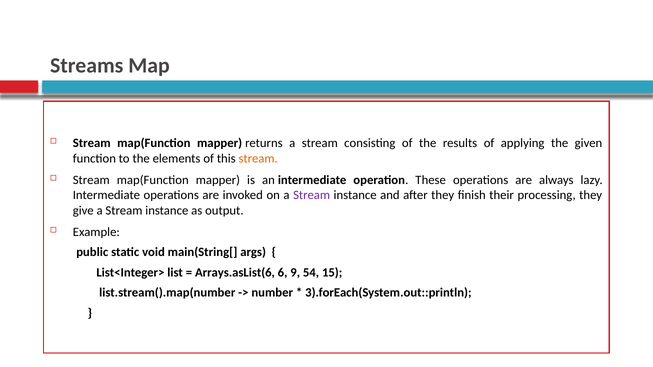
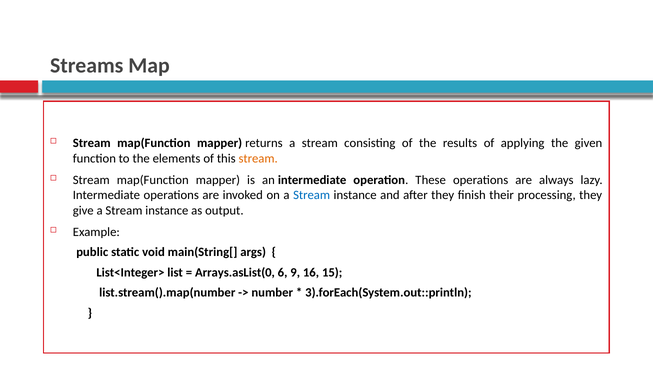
Stream at (312, 195) colour: purple -> blue
Arrays.asList(6: Arrays.asList(6 -> Arrays.asList(0
54: 54 -> 16
